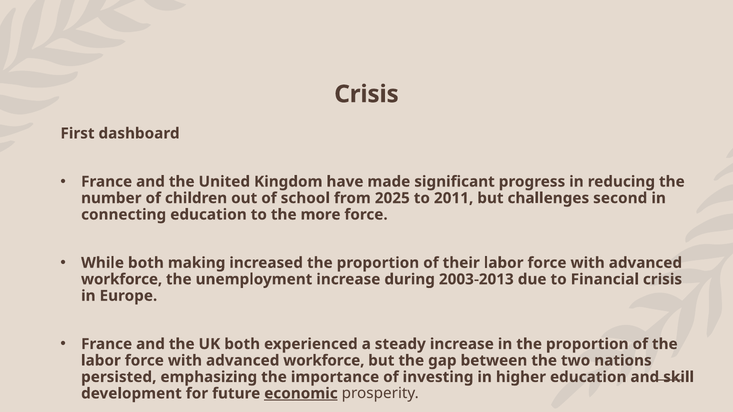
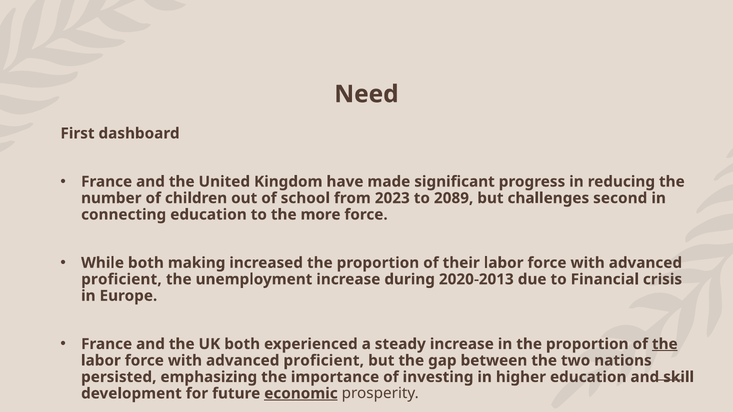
Crisis at (367, 94): Crisis -> Need
2025: 2025 -> 2023
2011: 2011 -> 2089
workforce at (122, 280): workforce -> proficient
2003-2013: 2003-2013 -> 2020-2013
the at (665, 344) underline: none -> present
workforce at (324, 361): workforce -> proficient
